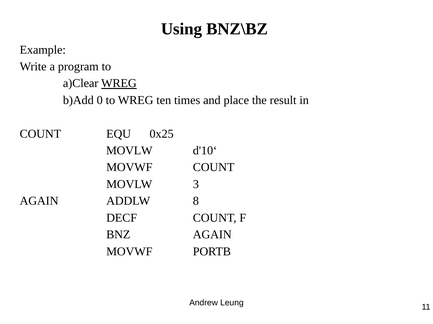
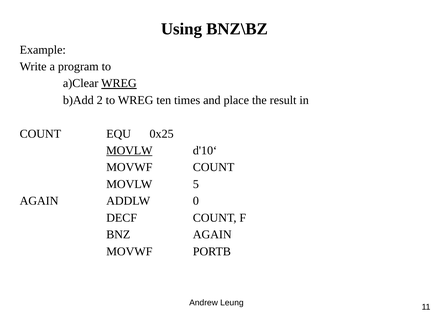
0: 0 -> 2
MOVLW at (129, 151) underline: none -> present
3: 3 -> 5
8: 8 -> 0
